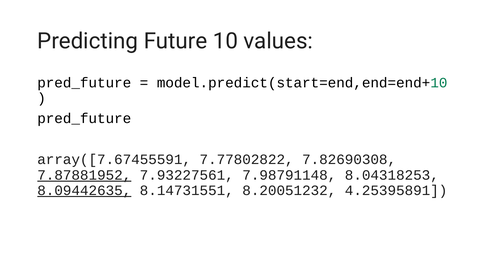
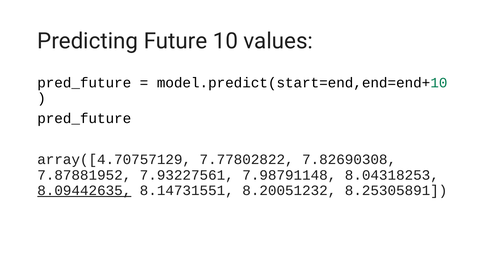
array([7.67455591: array([7.67455591 -> array([4.70757129
7.87881952 underline: present -> none
4.25395891: 4.25395891 -> 8.25305891
